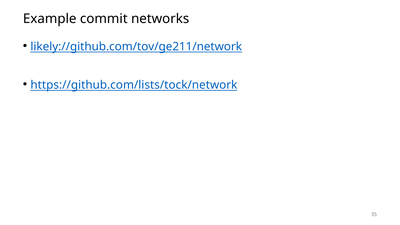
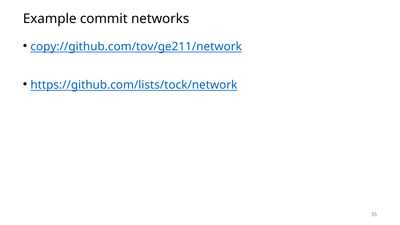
likely://github.com/tov/ge211/network: likely://github.com/tov/ge211/network -> copy://github.com/tov/ge211/network
